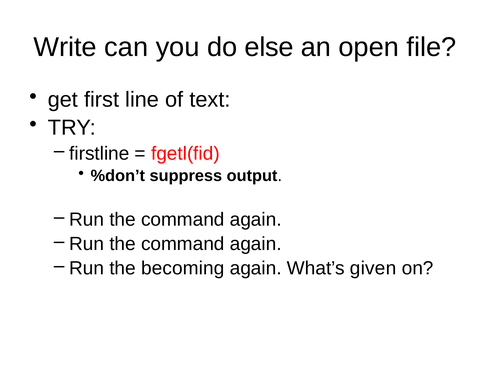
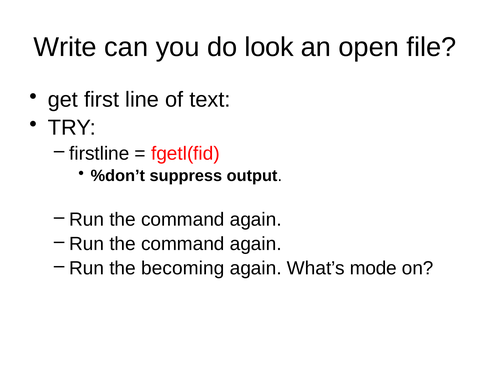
else: else -> look
given: given -> mode
